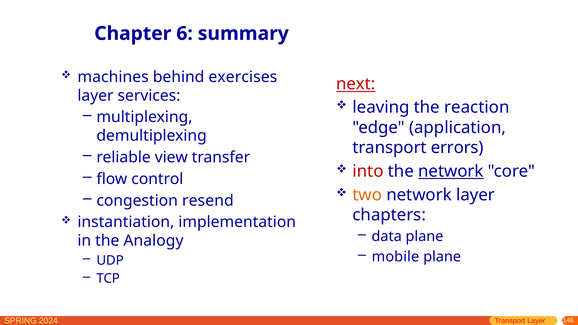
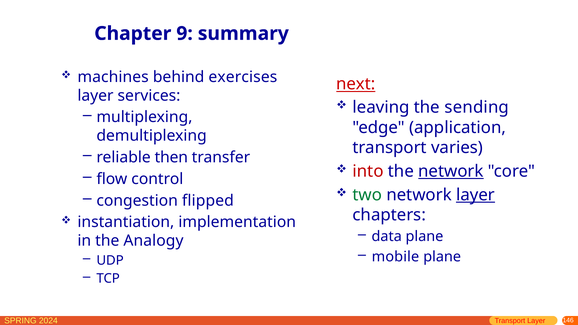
6: 6 -> 9
reaction: reaction -> sending
errors: errors -> varies
view: view -> then
two colour: orange -> green
layer at (475, 195) underline: none -> present
resend: resend -> flipped
